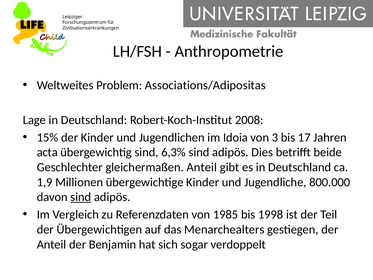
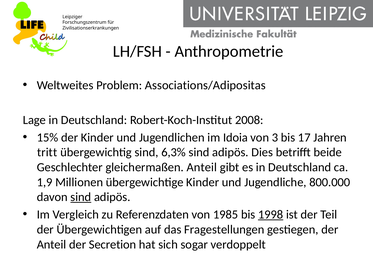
acta: acta -> tritt
1998 underline: none -> present
Menarchealters: Menarchealters -> Fragestellungen
Benjamin: Benjamin -> Secretion
